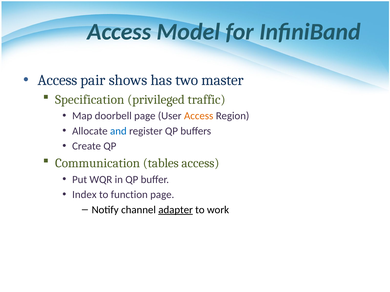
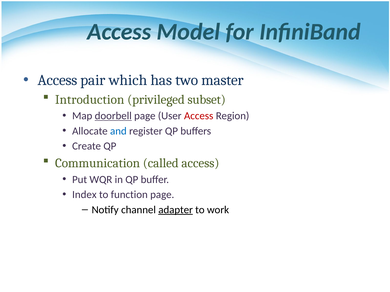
shows: shows -> which
Specification: Specification -> Introduction
traffic: traffic -> subset
doorbell underline: none -> present
Access at (199, 116) colour: orange -> red
tables: tables -> called
